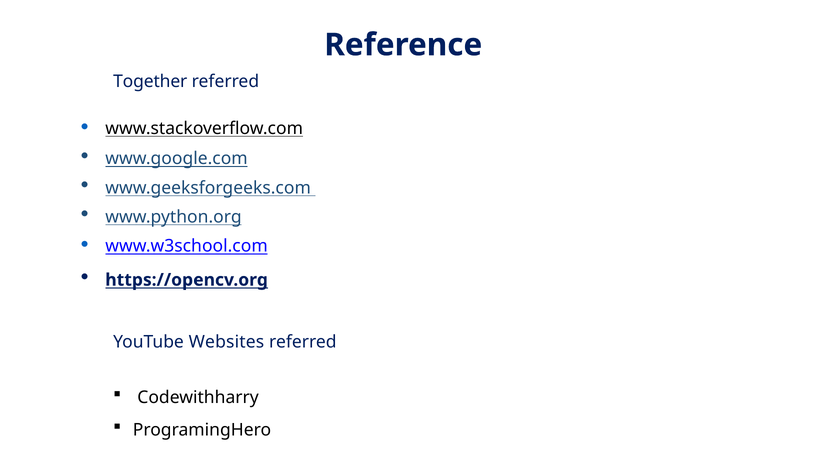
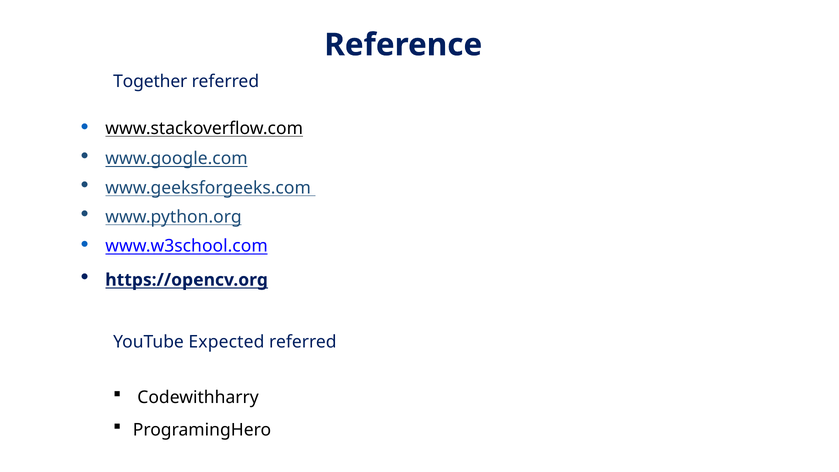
Websites: Websites -> Expected
